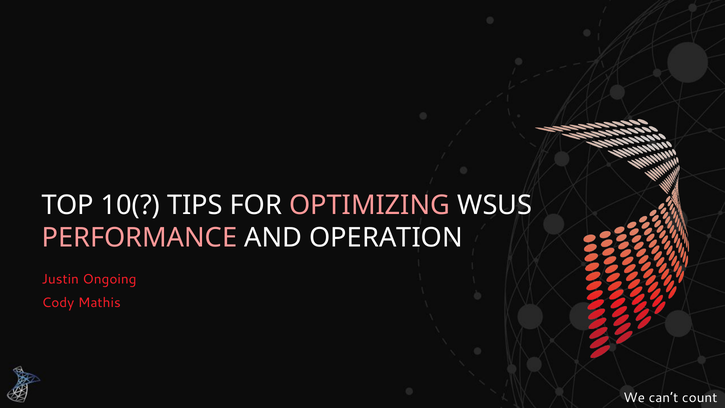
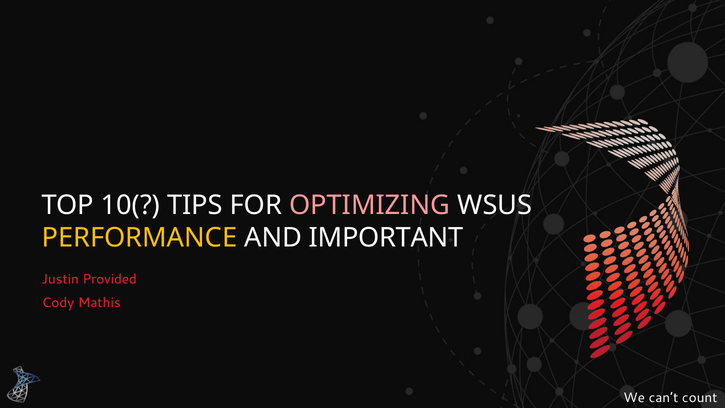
PERFORMANCE colour: pink -> yellow
OPERATION: OPERATION -> IMPORTANT
Ongoing: Ongoing -> Provided
